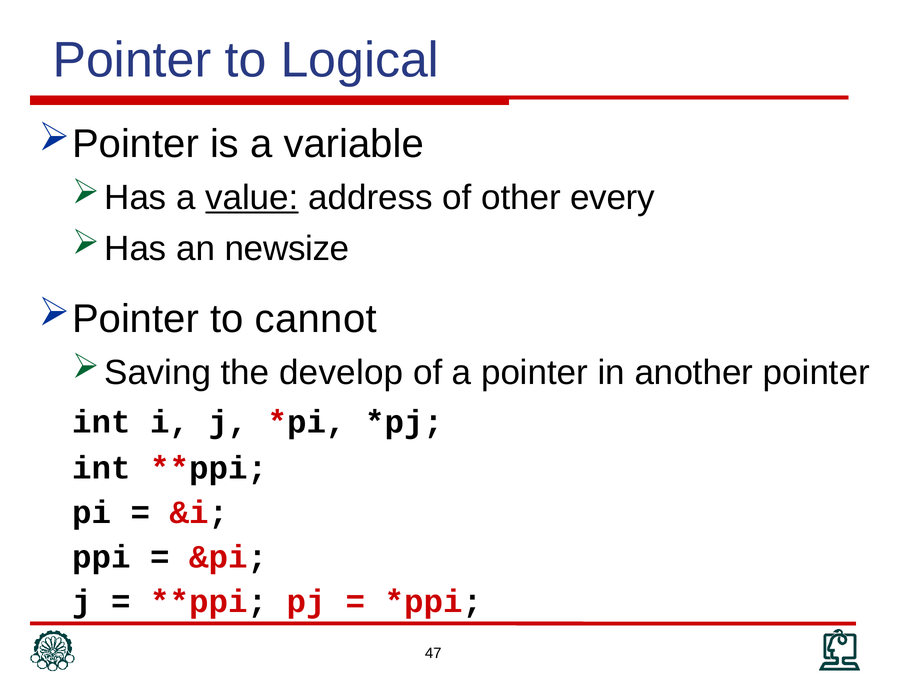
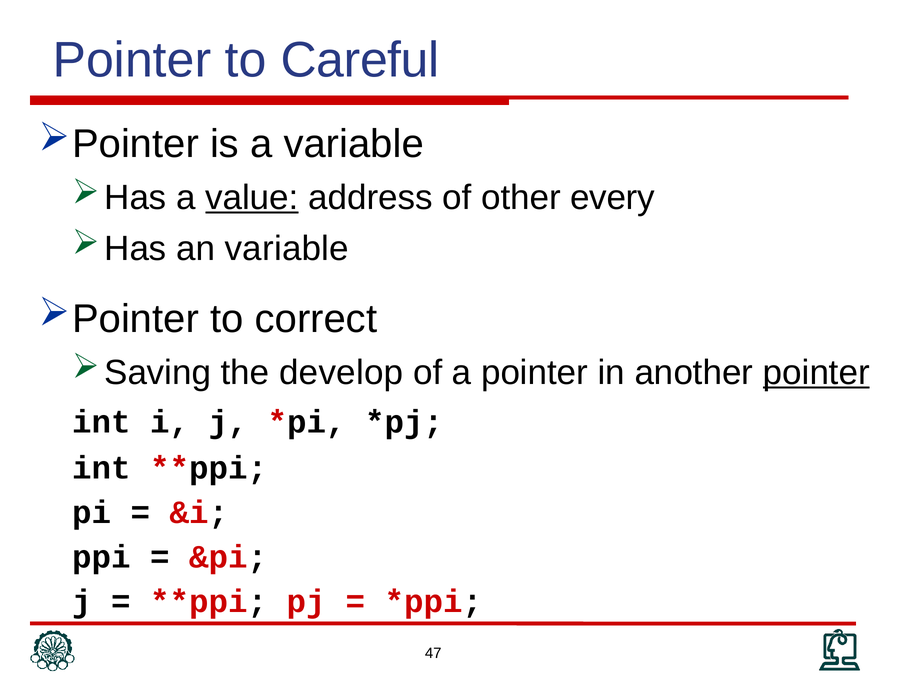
Logical: Logical -> Careful
an newsize: newsize -> variable
cannot: cannot -> correct
pointer at (816, 372) underline: none -> present
